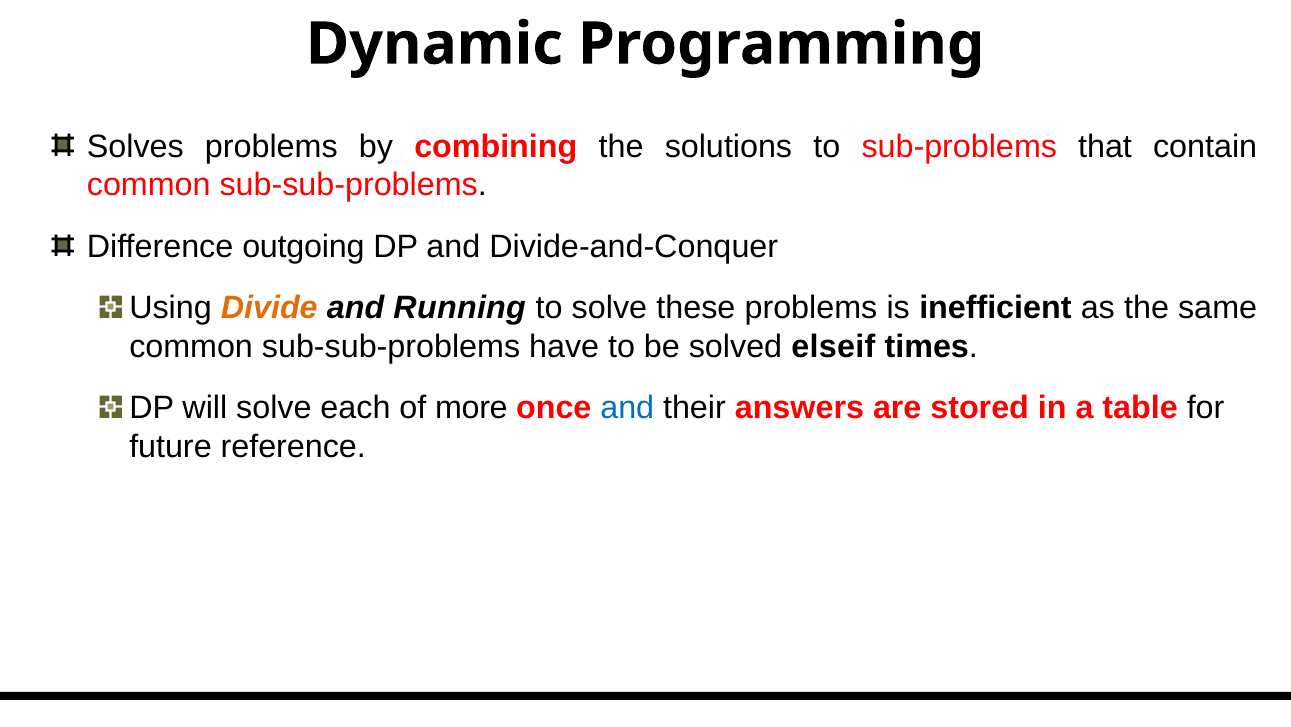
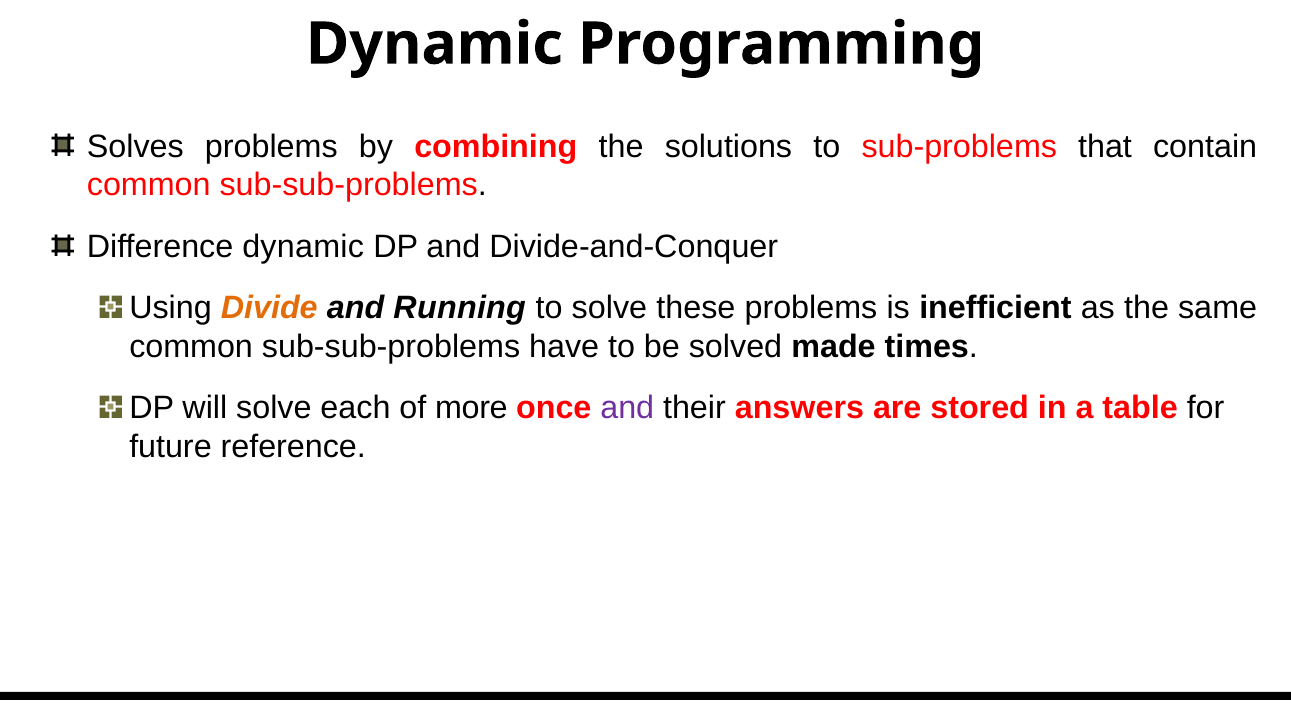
Difference outgoing: outgoing -> dynamic
elseif: elseif -> made
and at (627, 408) colour: blue -> purple
